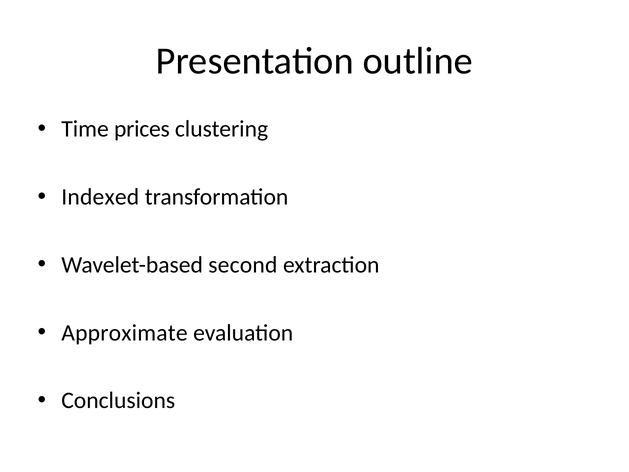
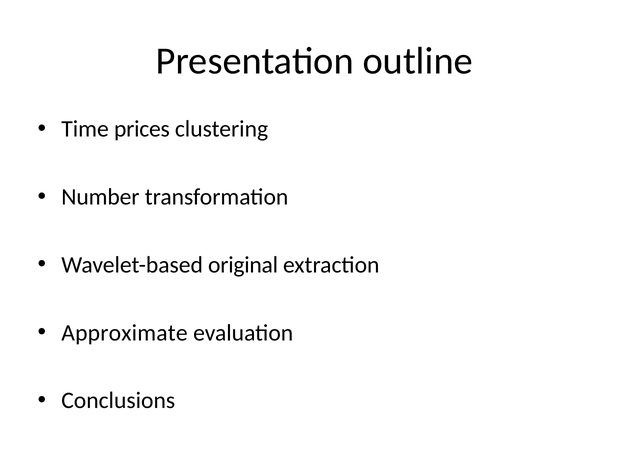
Indexed: Indexed -> Number
second: second -> original
